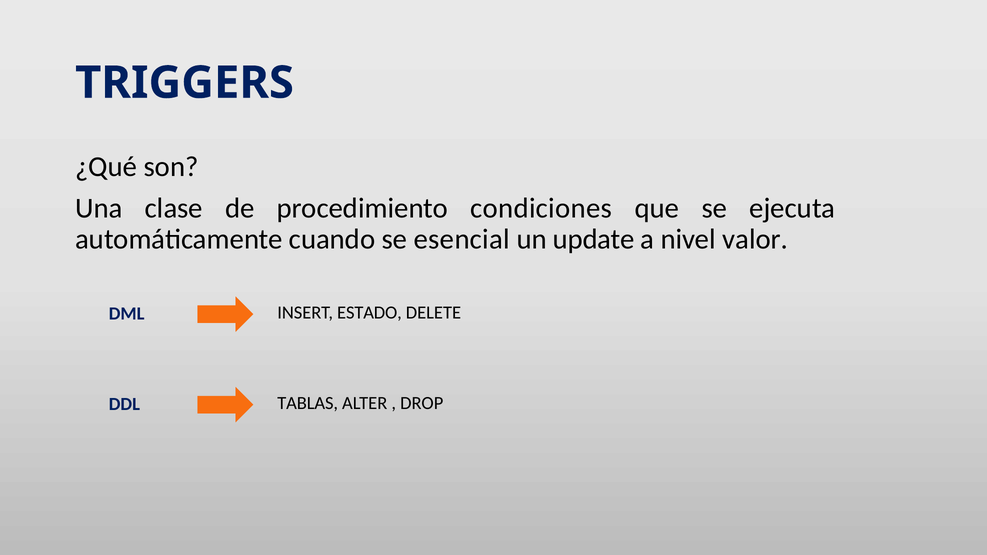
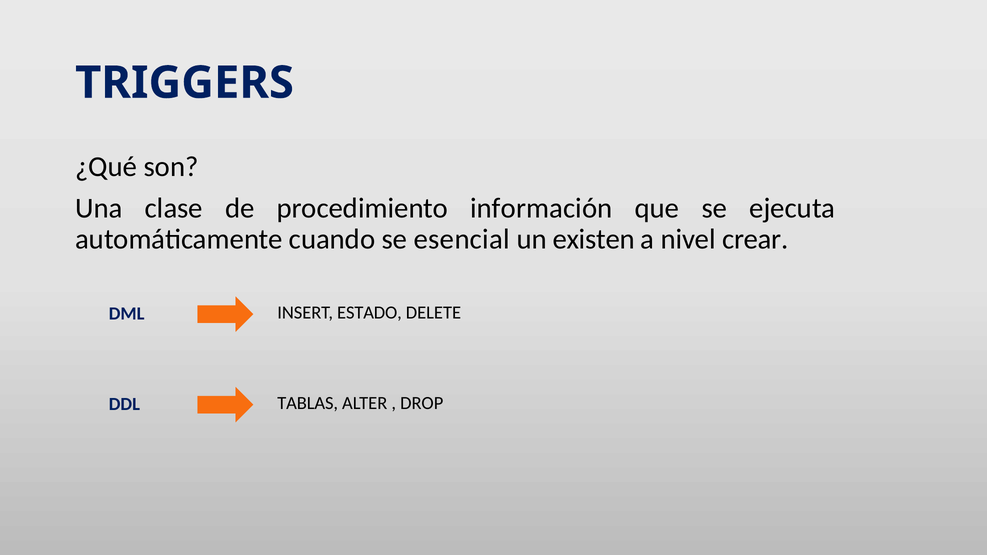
condiciones: condiciones -> información
update: update -> existen
valor: valor -> crear
